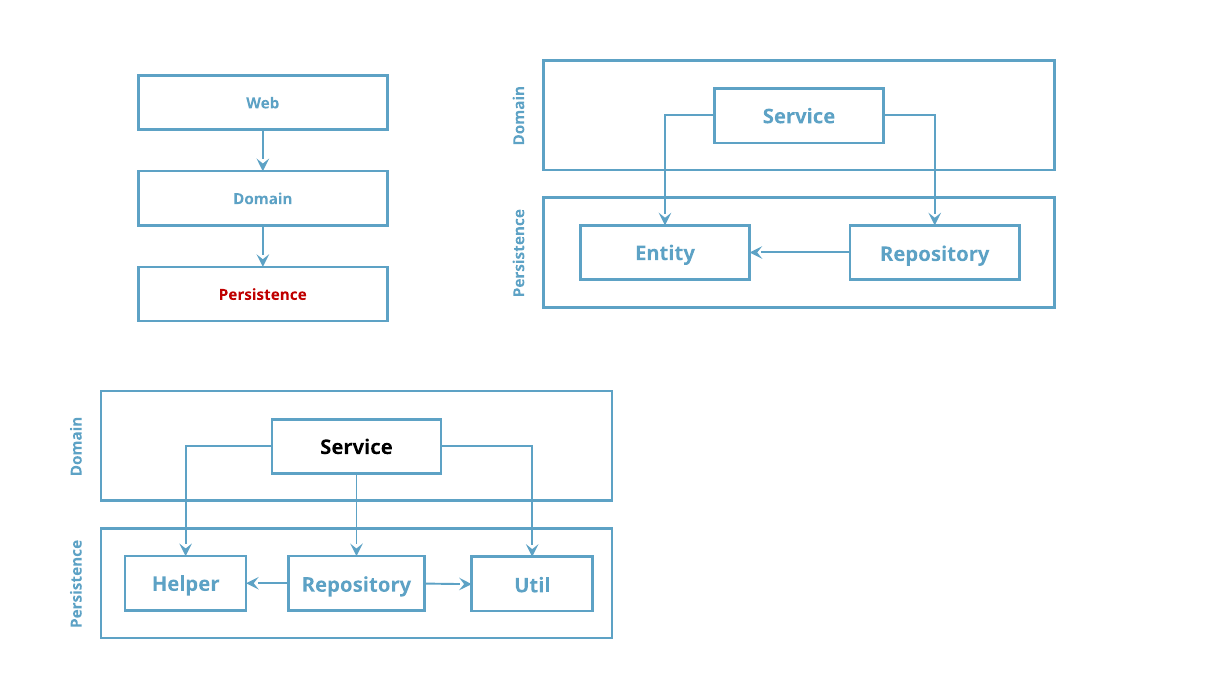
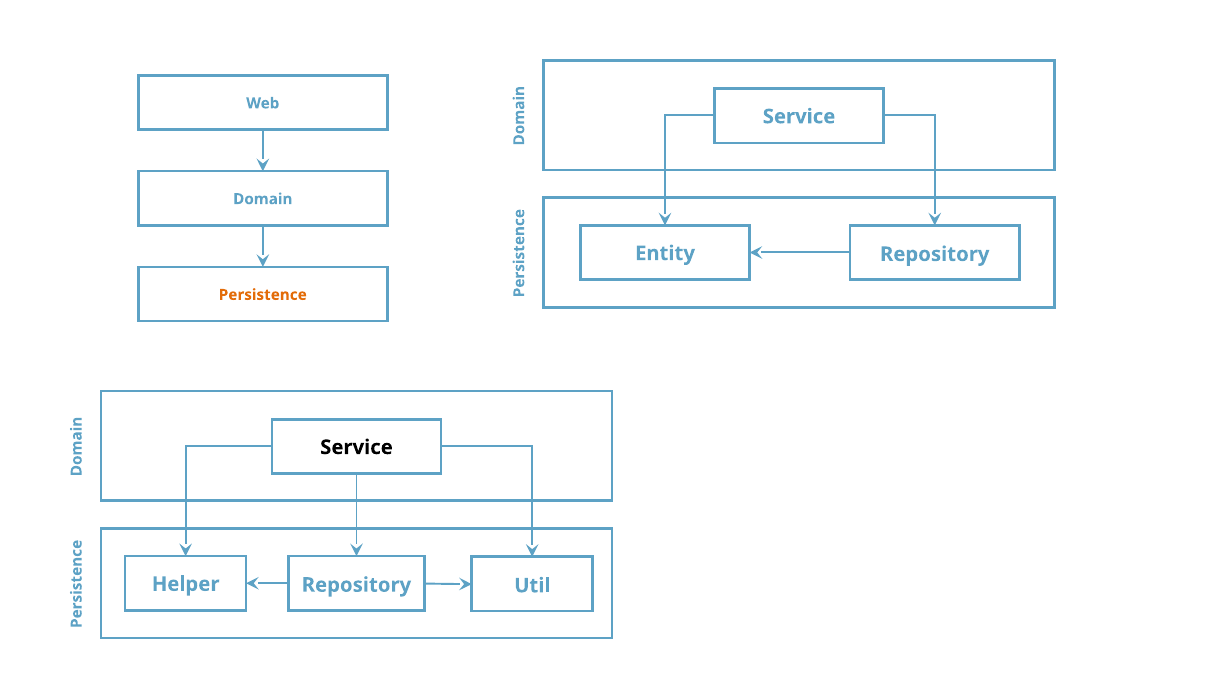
Persistence colour: red -> orange
